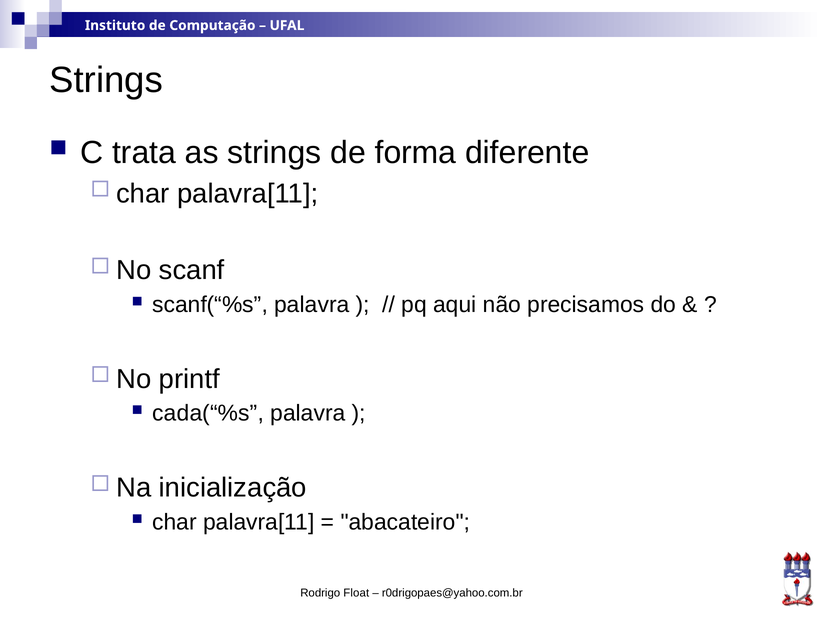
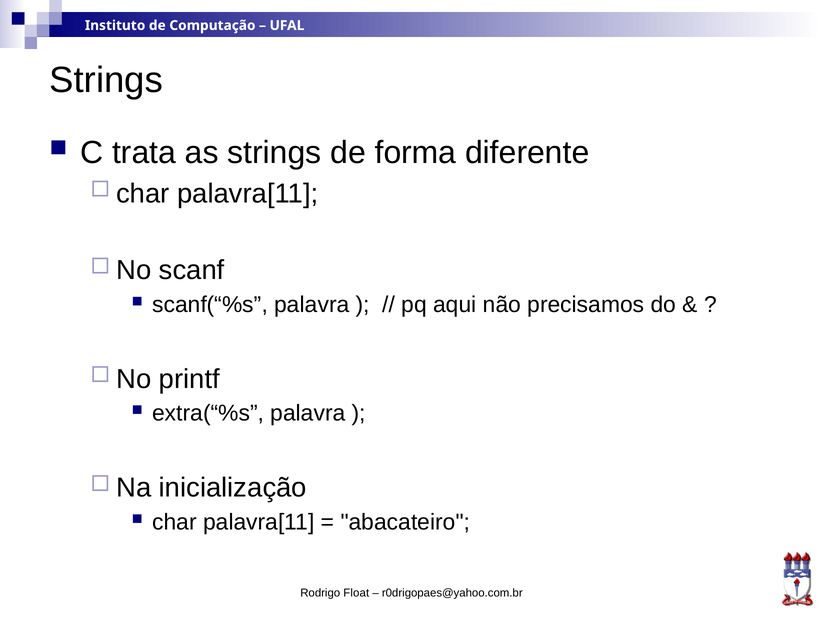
cada(“%s: cada(“%s -> extra(“%s
